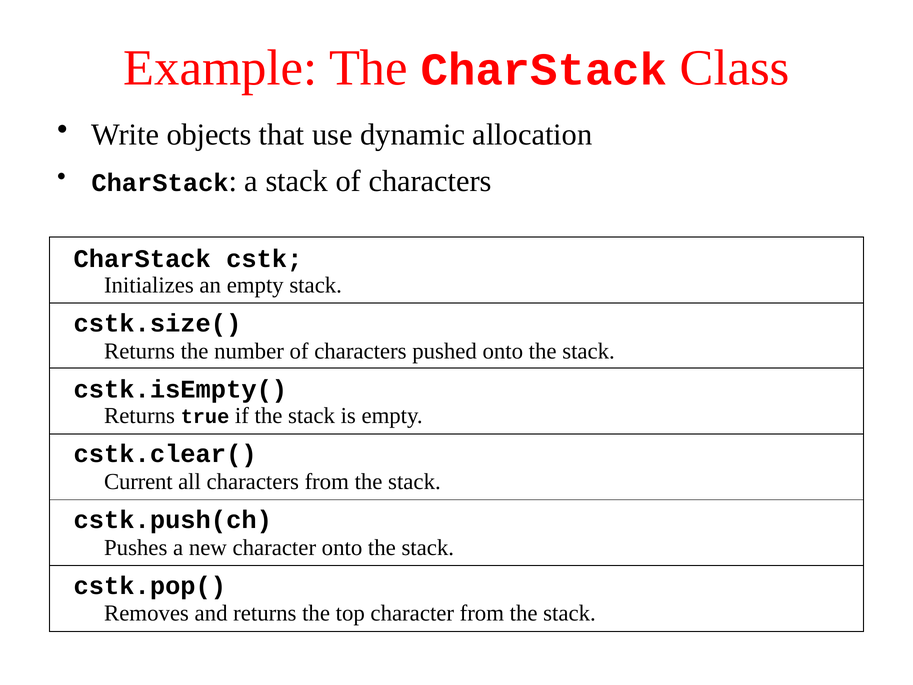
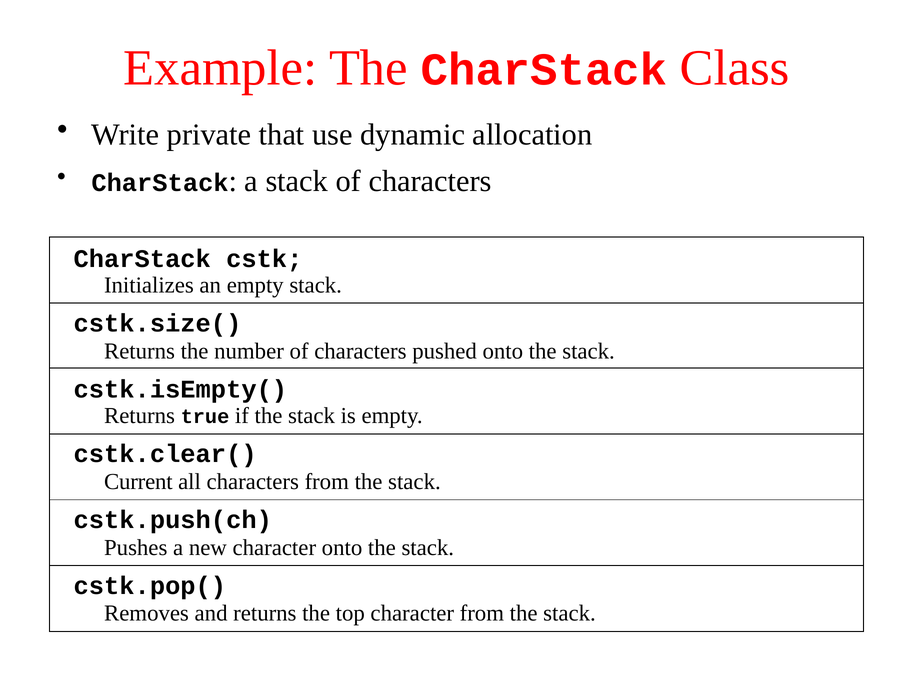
objects: objects -> private
